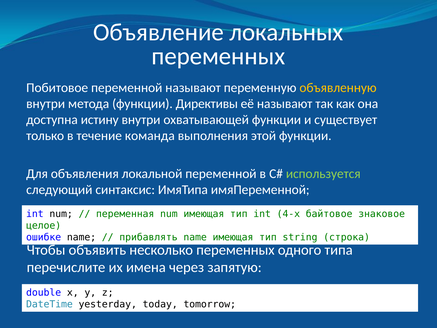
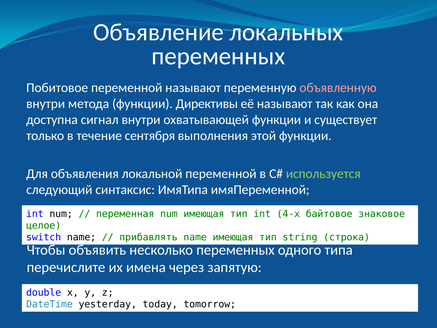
объявленную colour: yellow -> pink
истину: истину -> сигнал
команда: команда -> сентября
ошибке: ошибке -> switch
